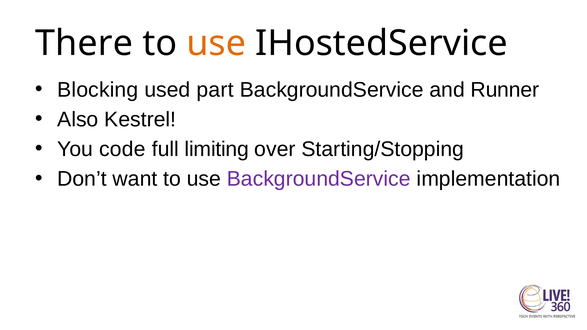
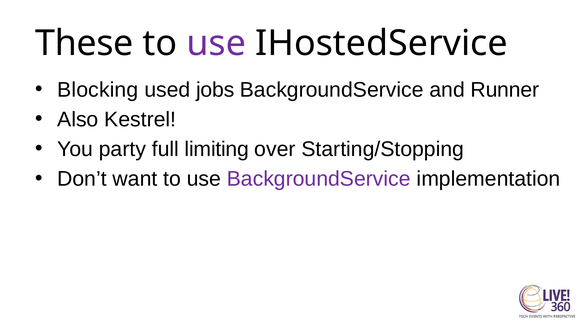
There: There -> These
use at (216, 43) colour: orange -> purple
part: part -> jobs
code: code -> party
